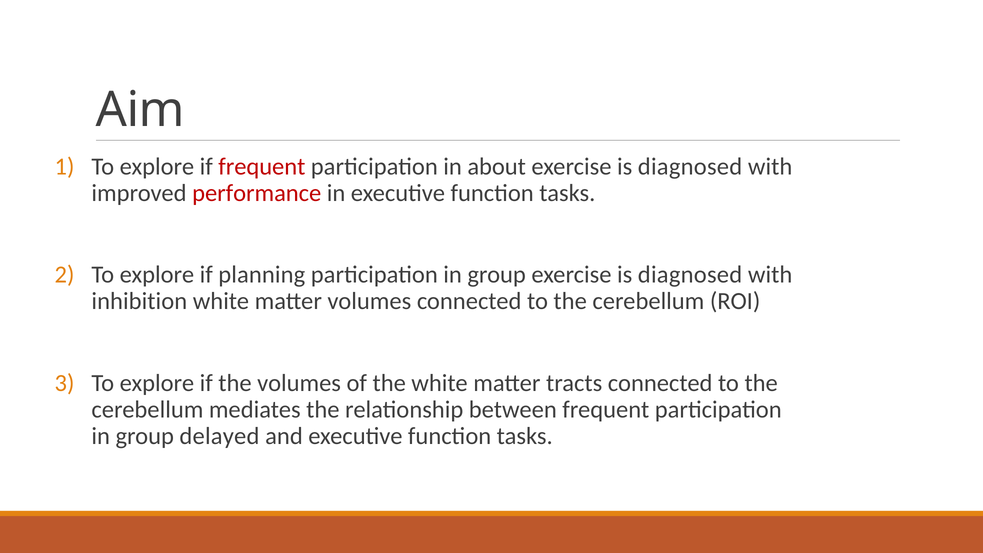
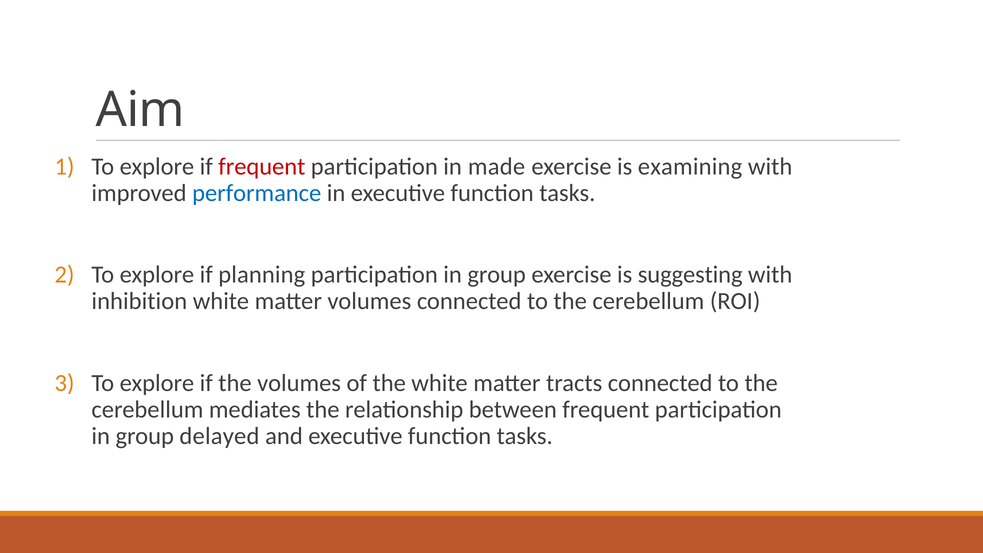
about: about -> made
diagnosed at (690, 166): diagnosed -> examining
performance colour: red -> blue
group exercise is diagnosed: diagnosed -> suggesting
